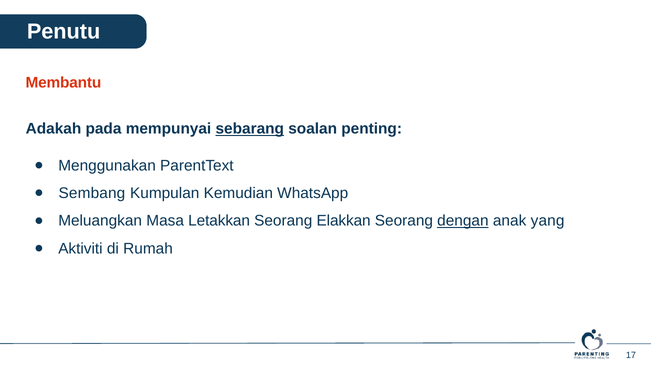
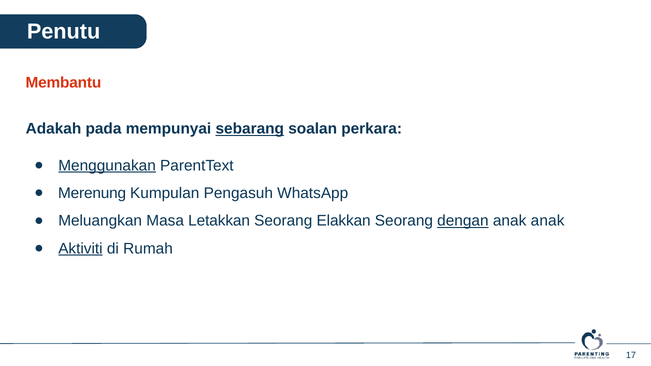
penting: penting -> perkara
Menggunakan underline: none -> present
Sembang: Sembang -> Merenung
Kemudian: Kemudian -> Pengasuh
anak yang: yang -> anak
Aktiviti underline: none -> present
